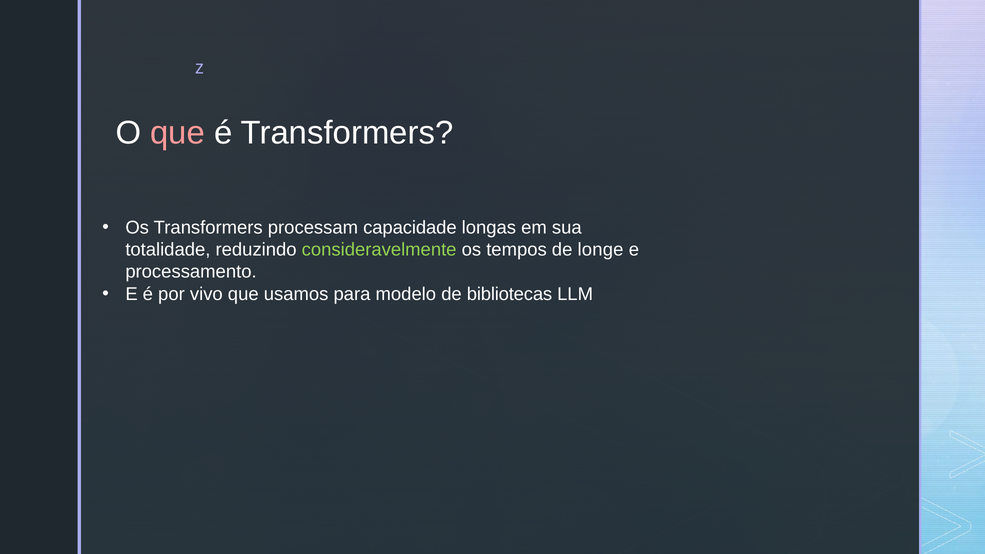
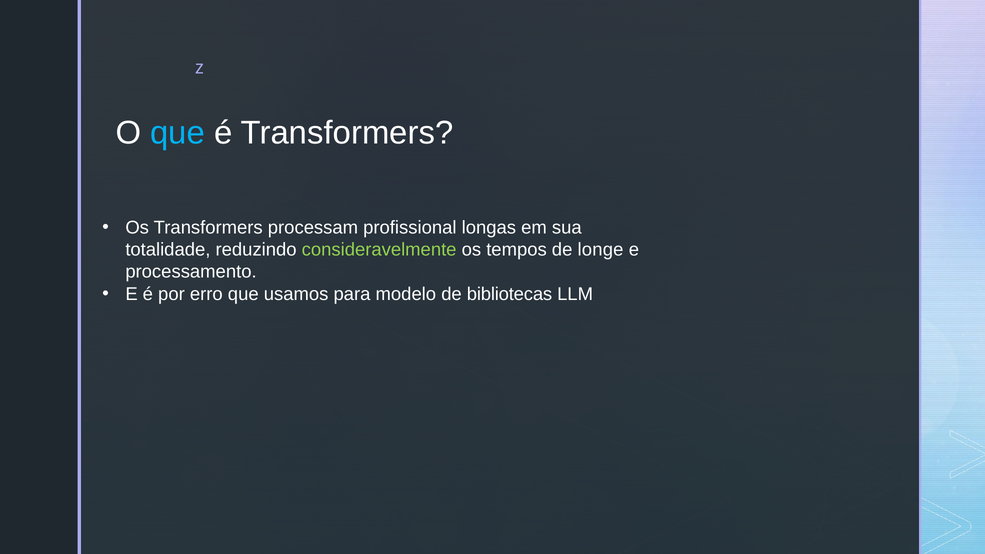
que at (178, 133) colour: pink -> light blue
capacidade: capacidade -> profissional
vivo: vivo -> erro
